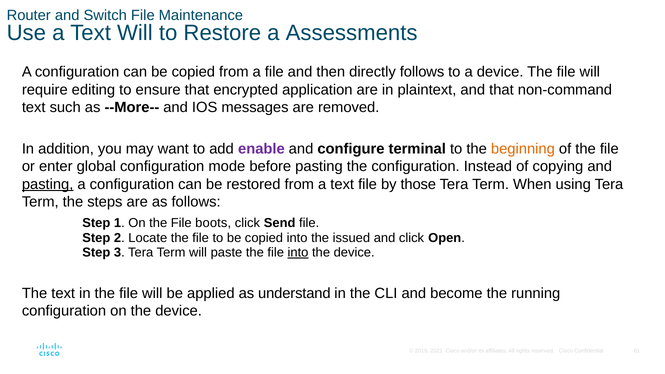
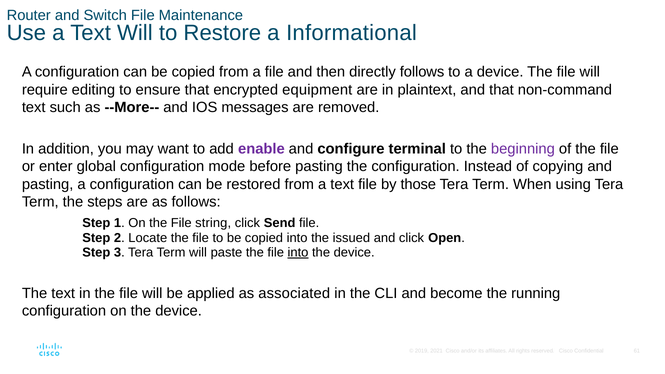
Assessments: Assessments -> Informational
application: application -> equipment
beginning colour: orange -> purple
pasting at (48, 184) underline: present -> none
boots: boots -> string
understand: understand -> associated
